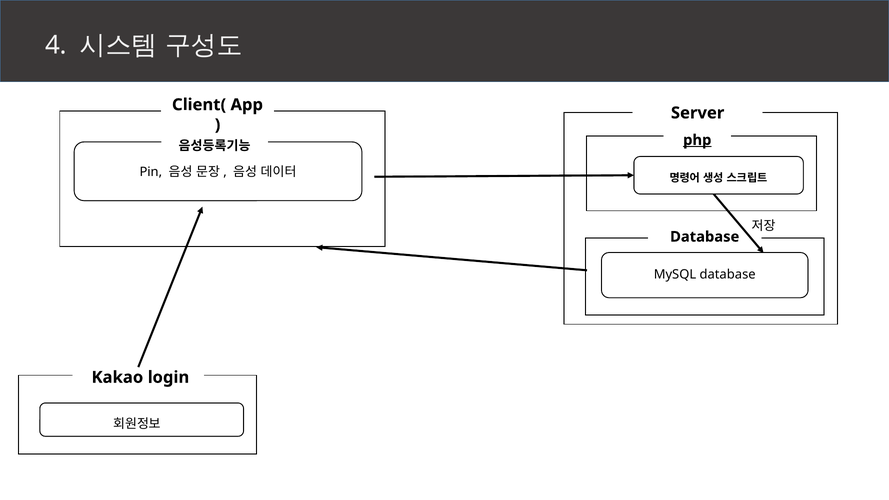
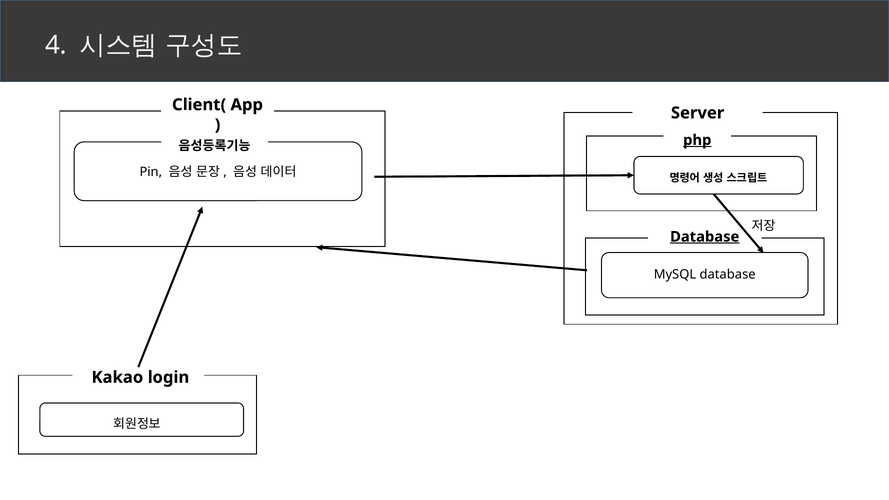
Database at (705, 237) underline: none -> present
